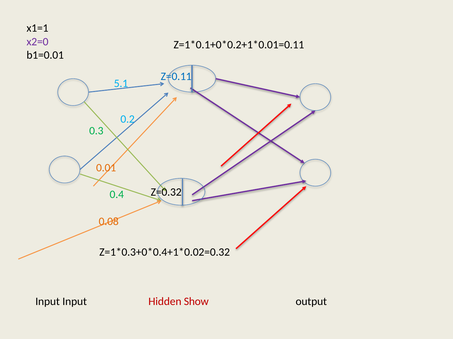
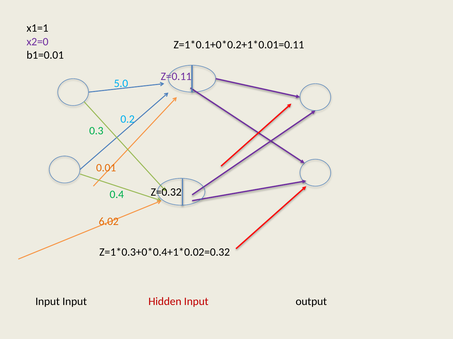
Z=0.11 colour: blue -> purple
5.1: 5.1 -> 5.0
0.08: 0.08 -> 6.02
Hidden Show: Show -> Input
